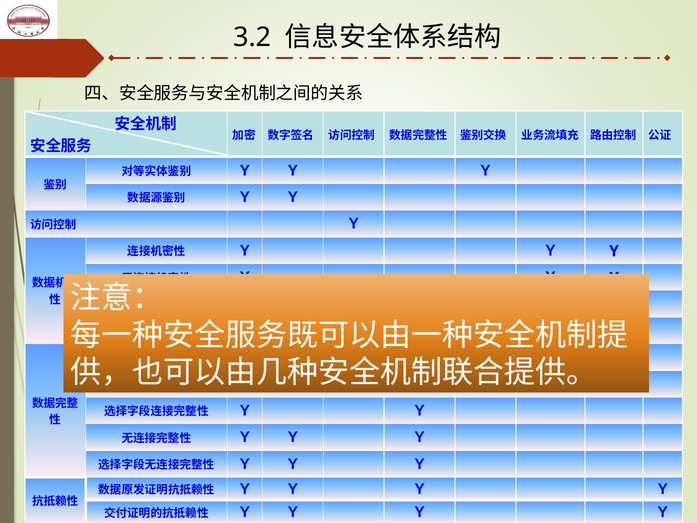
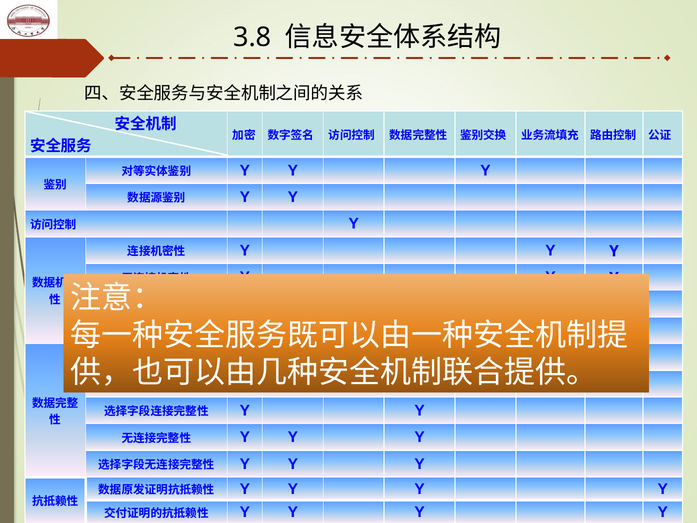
3.2: 3.2 -> 3.8
